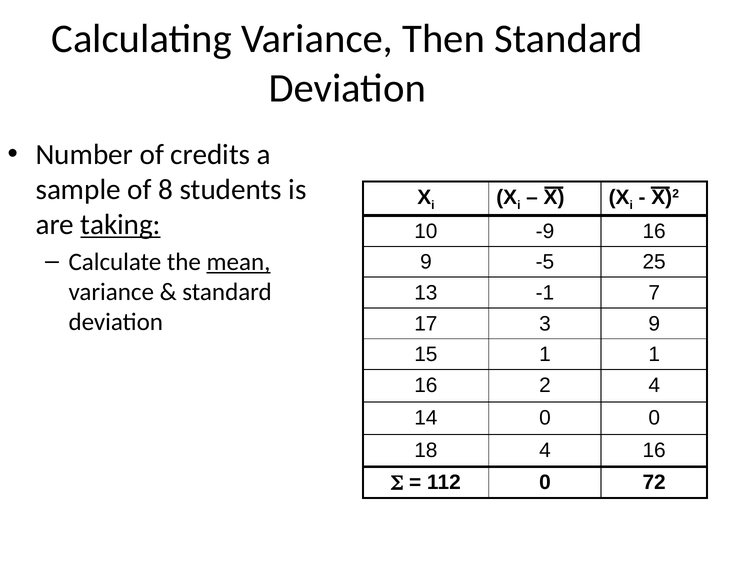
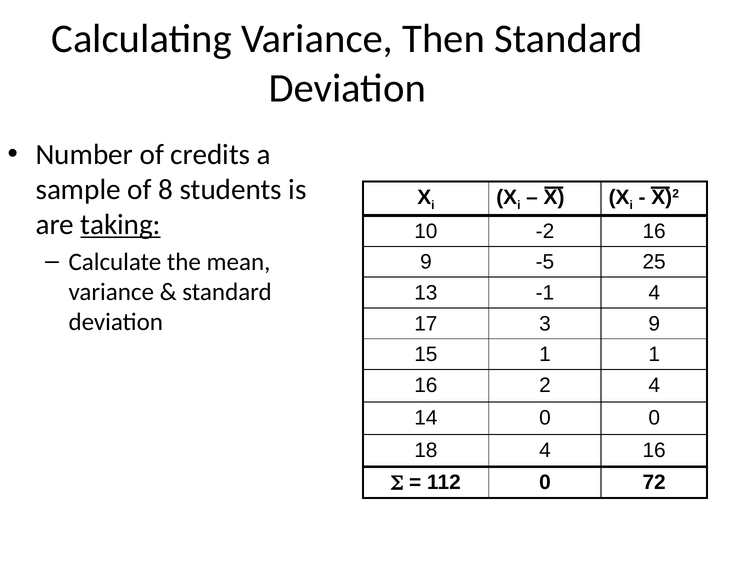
-9: -9 -> -2
mean underline: present -> none
-1 7: 7 -> 4
